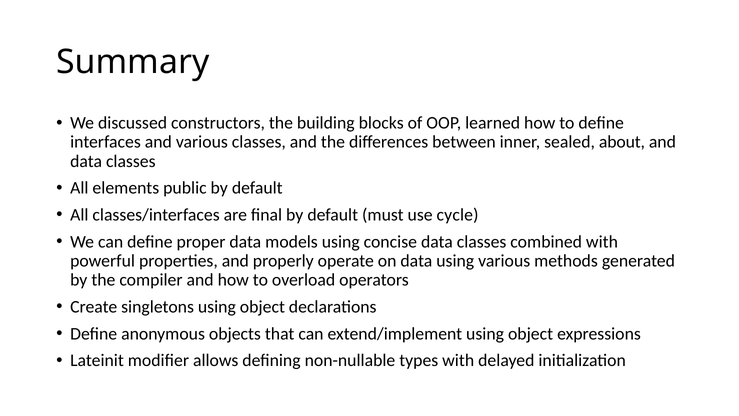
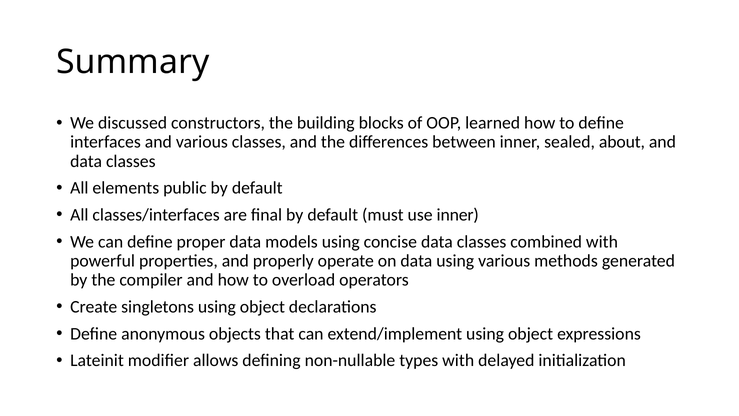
use cycle: cycle -> inner
